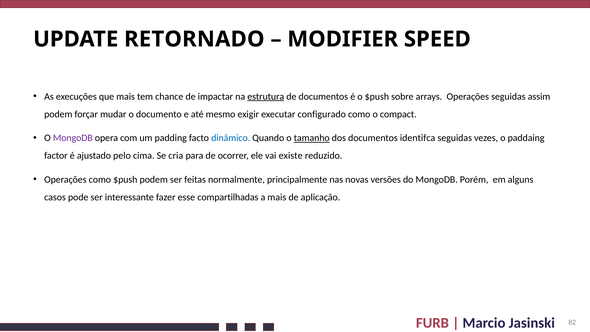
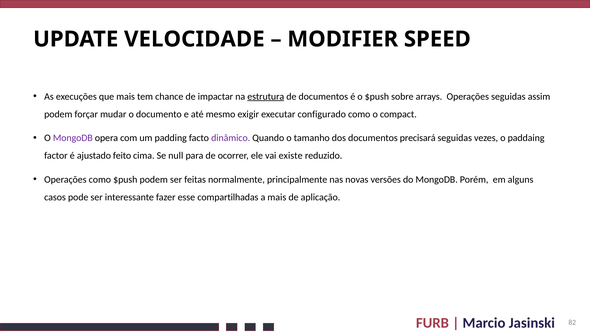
RETORNADO: RETORNADO -> VELOCIDADE
dinâmico colour: blue -> purple
tamanho underline: present -> none
identifca: identifca -> precisará
pelo: pelo -> feito
cria: cria -> null
